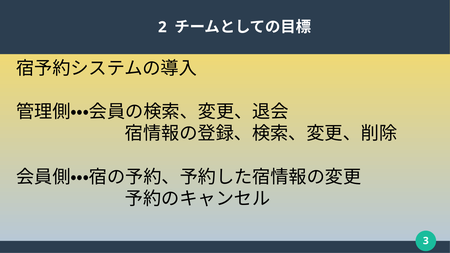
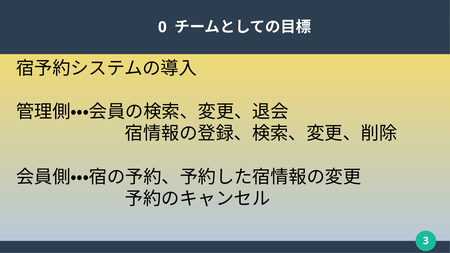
2: 2 -> 0
